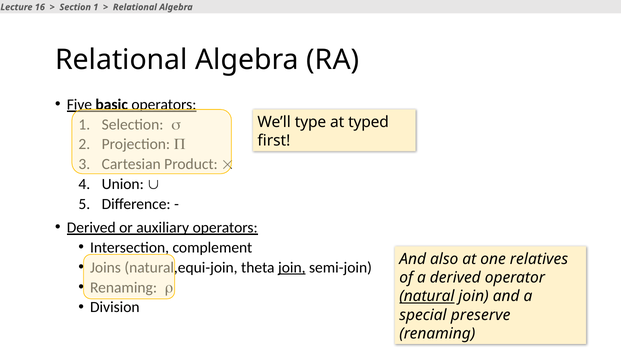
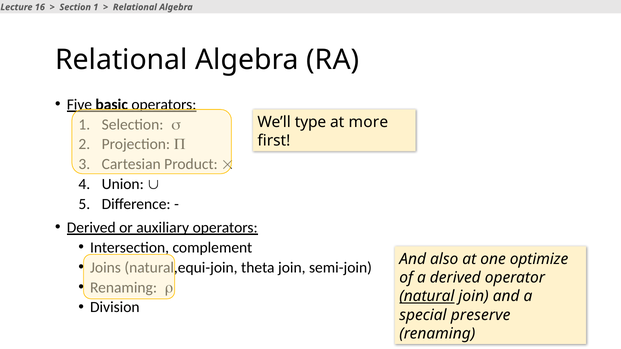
typed: typed -> more
relatives: relatives -> optimize
join at (292, 268) underline: present -> none
